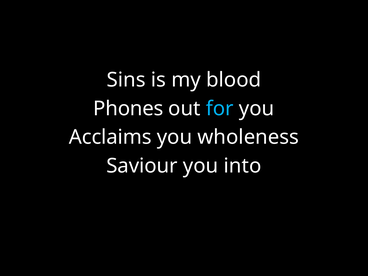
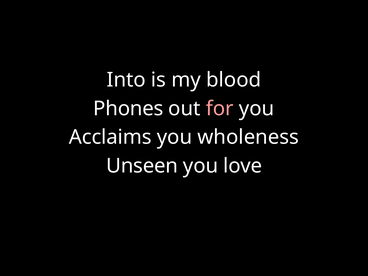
Sins: Sins -> Into
for colour: light blue -> pink
Saviour: Saviour -> Unseen
into: into -> love
